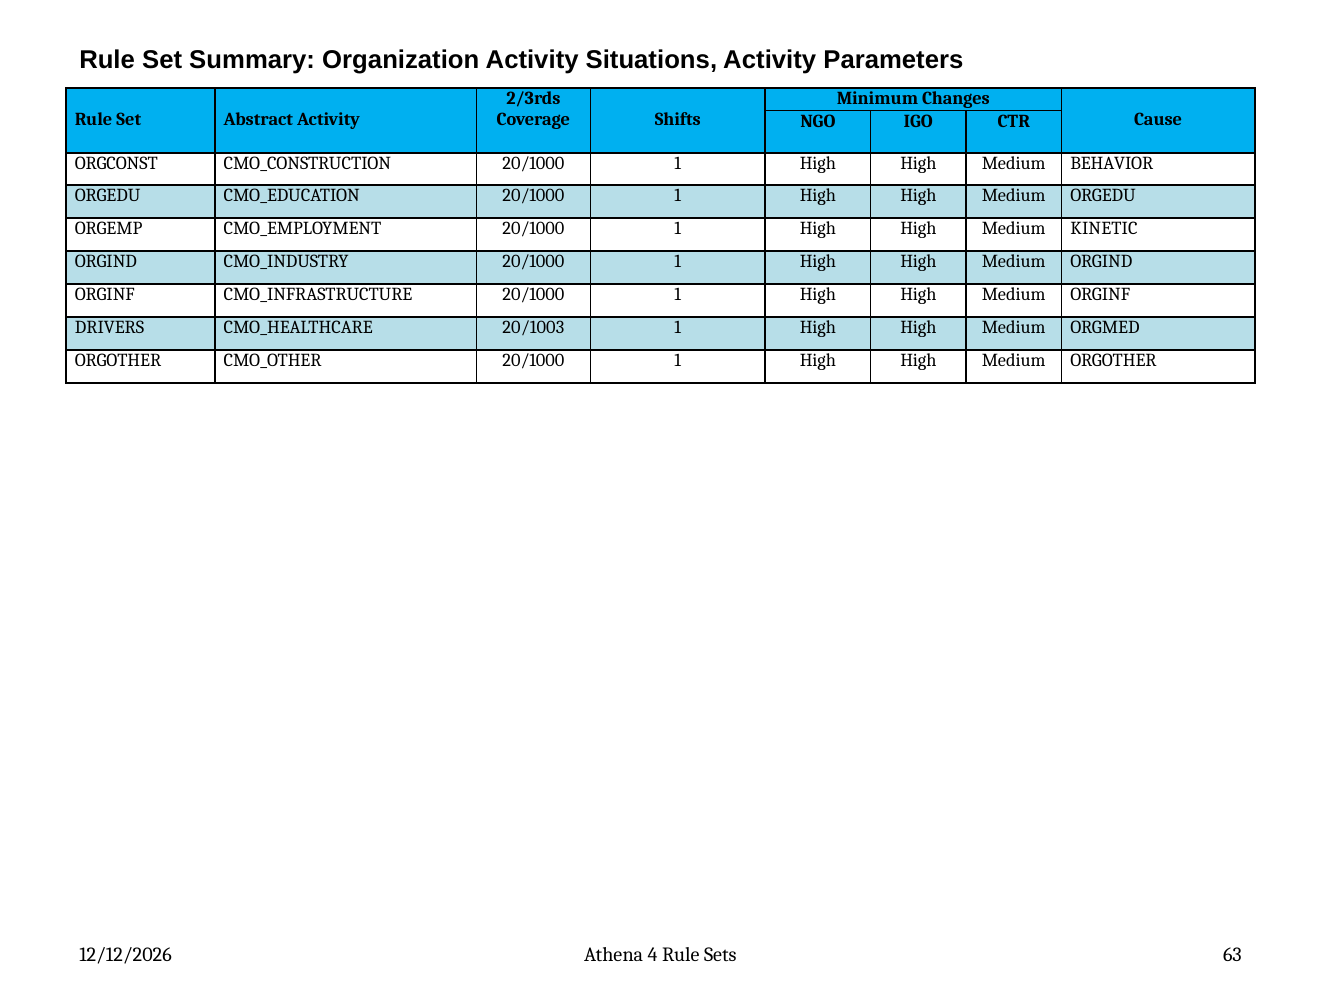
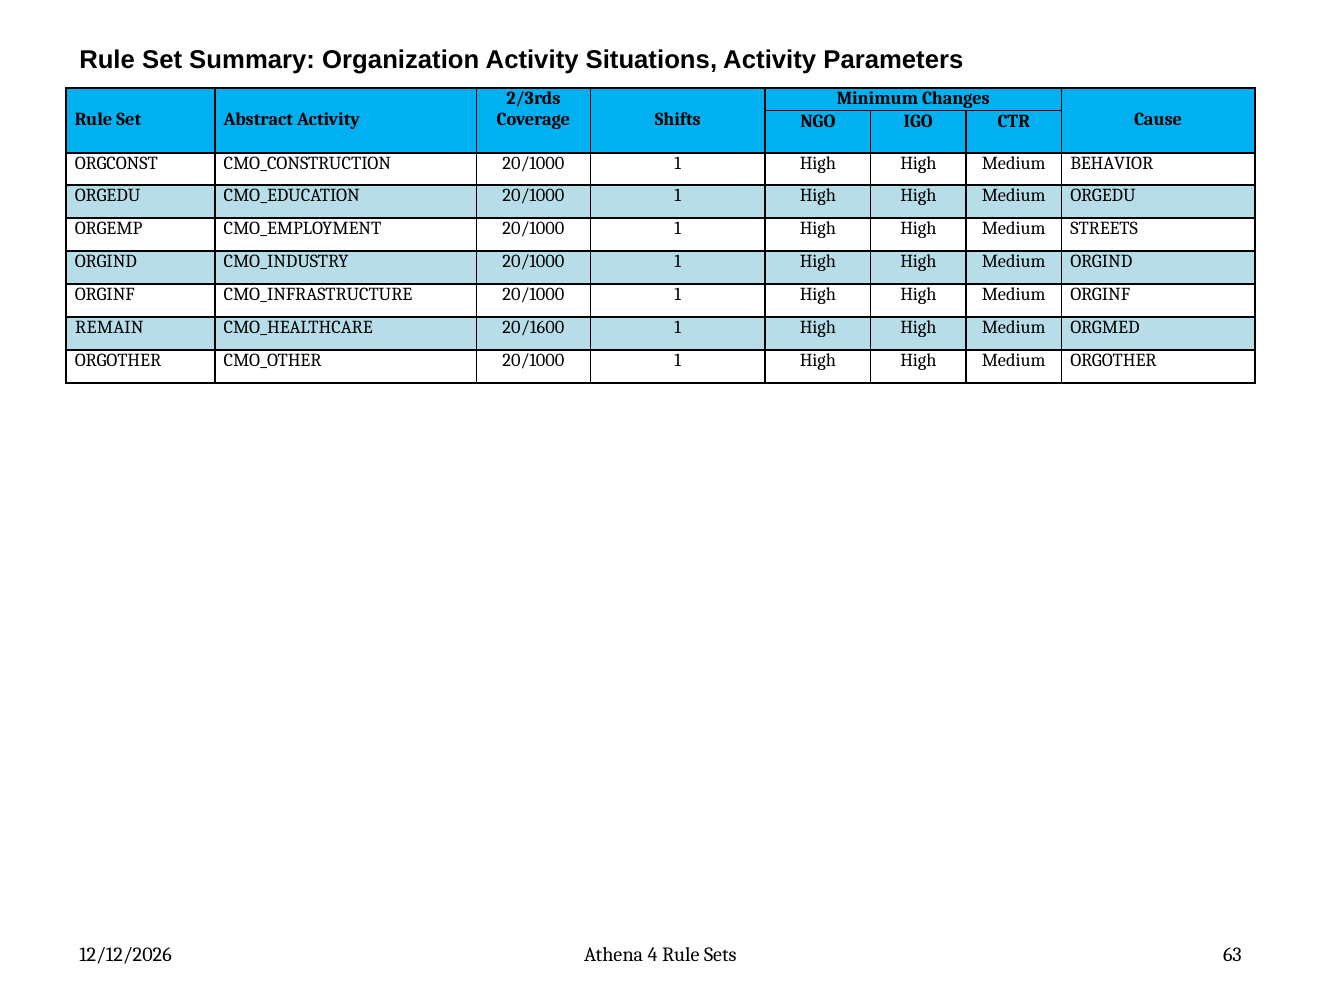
KINETIC: KINETIC -> STREETS
DRIVERS: DRIVERS -> REMAIN
20/1003: 20/1003 -> 20/1600
